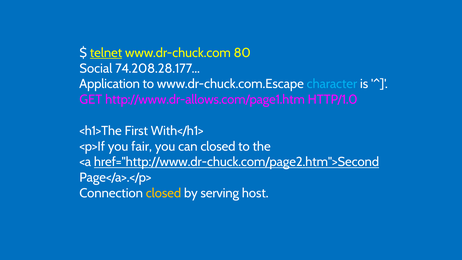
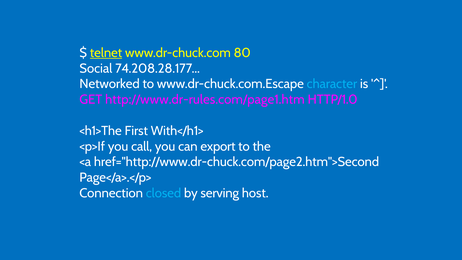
Application: Application -> Networked
http://www.dr-allows.com/page1.htm: http://www.dr-allows.com/page1.htm -> http://www.dr-rules.com/page1.htm
fair: fair -> call
can closed: closed -> export
href="http://www.dr-chuck.com/page2.htm">Second underline: present -> none
closed at (163, 193) colour: yellow -> light blue
